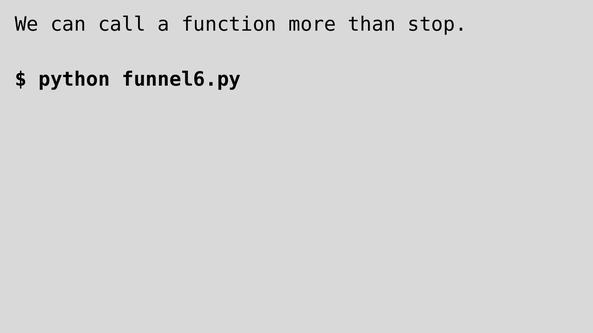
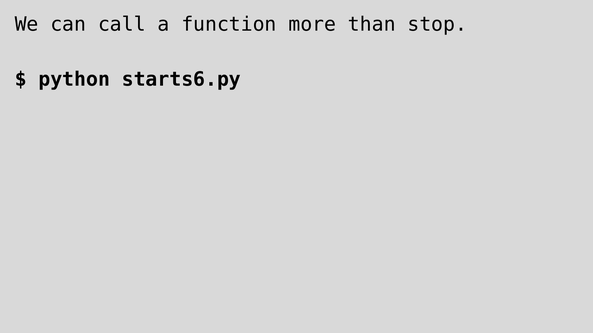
funnel6.py: funnel6.py -> starts6.py
